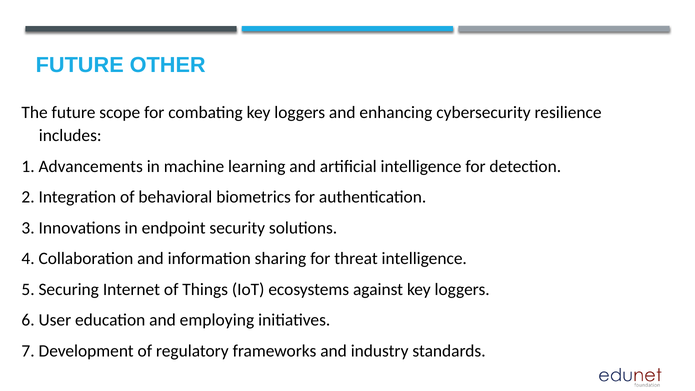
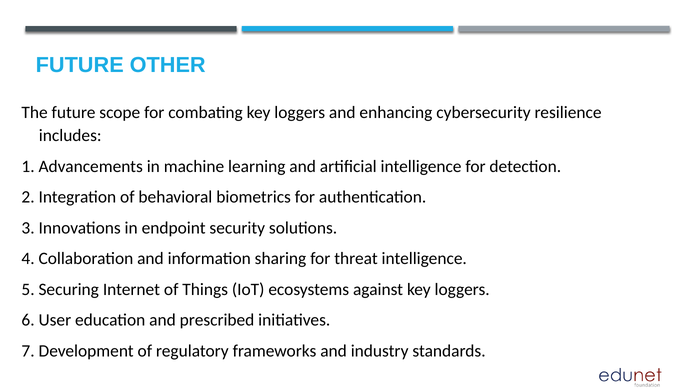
employing: employing -> prescribed
